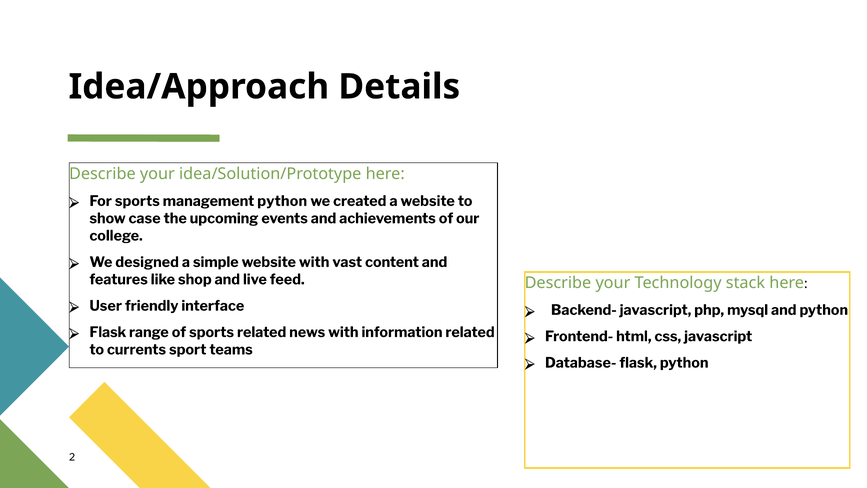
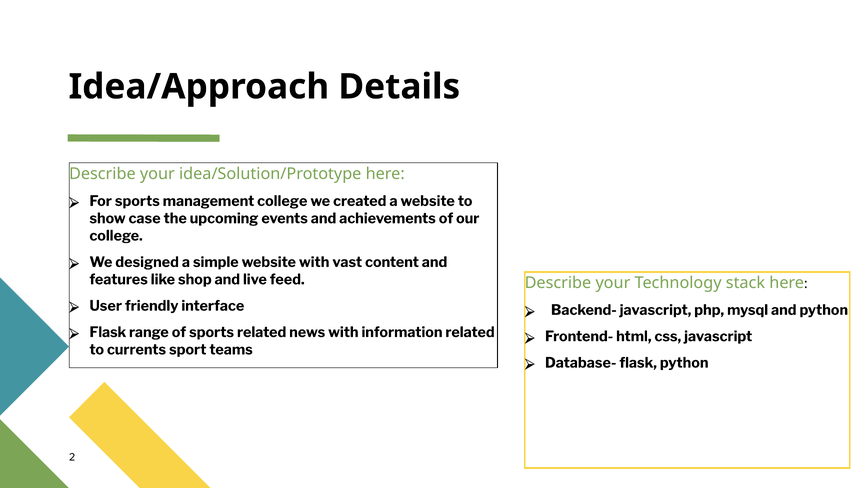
management python: python -> college
